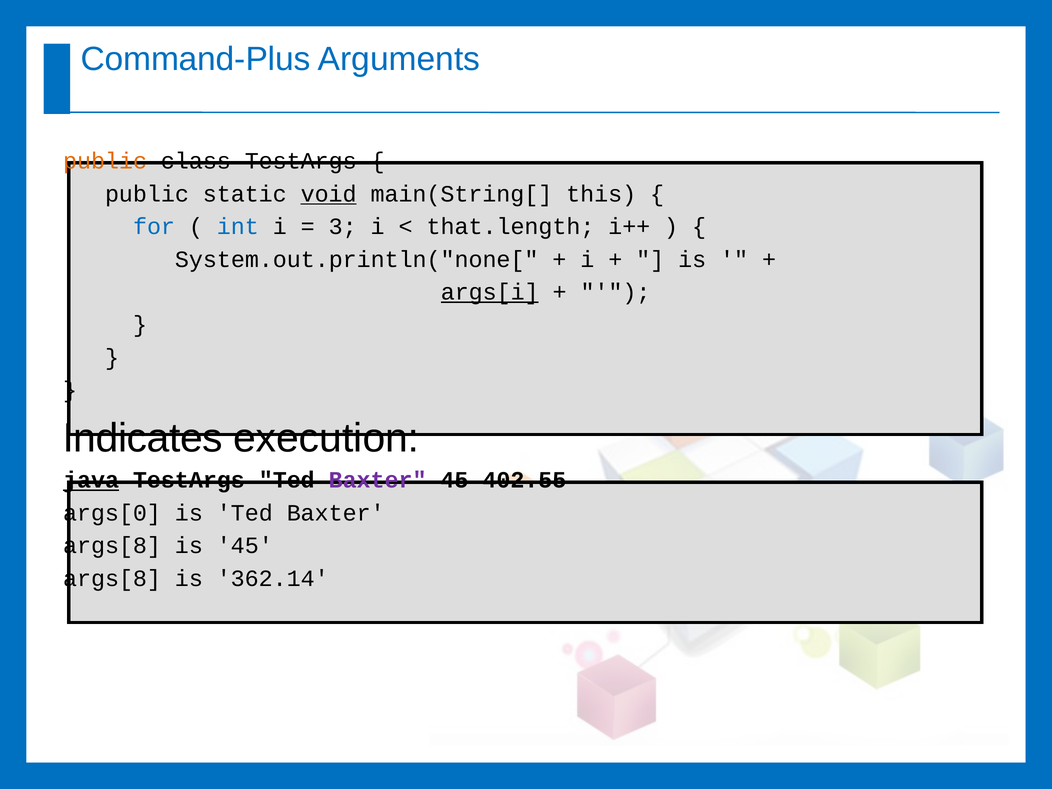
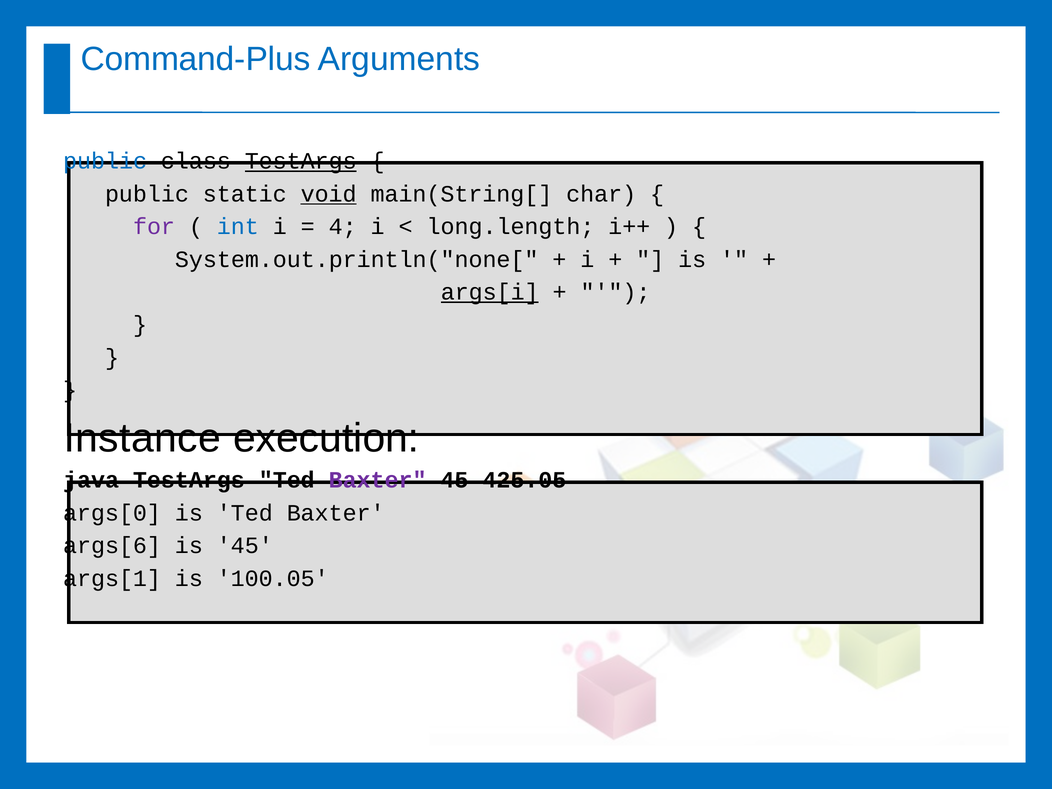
public at (105, 161) colour: orange -> blue
TestArgs at (301, 161) underline: none -> present
this: this -> char
for colour: blue -> purple
3: 3 -> 4
that.length: that.length -> long.length
Indicates: Indicates -> Instance
java underline: present -> none
402.55: 402.55 -> 425.05
args[8 at (112, 546): args[8 -> args[6
args[8 at (112, 578): args[8 -> args[1
362.14: 362.14 -> 100.05
